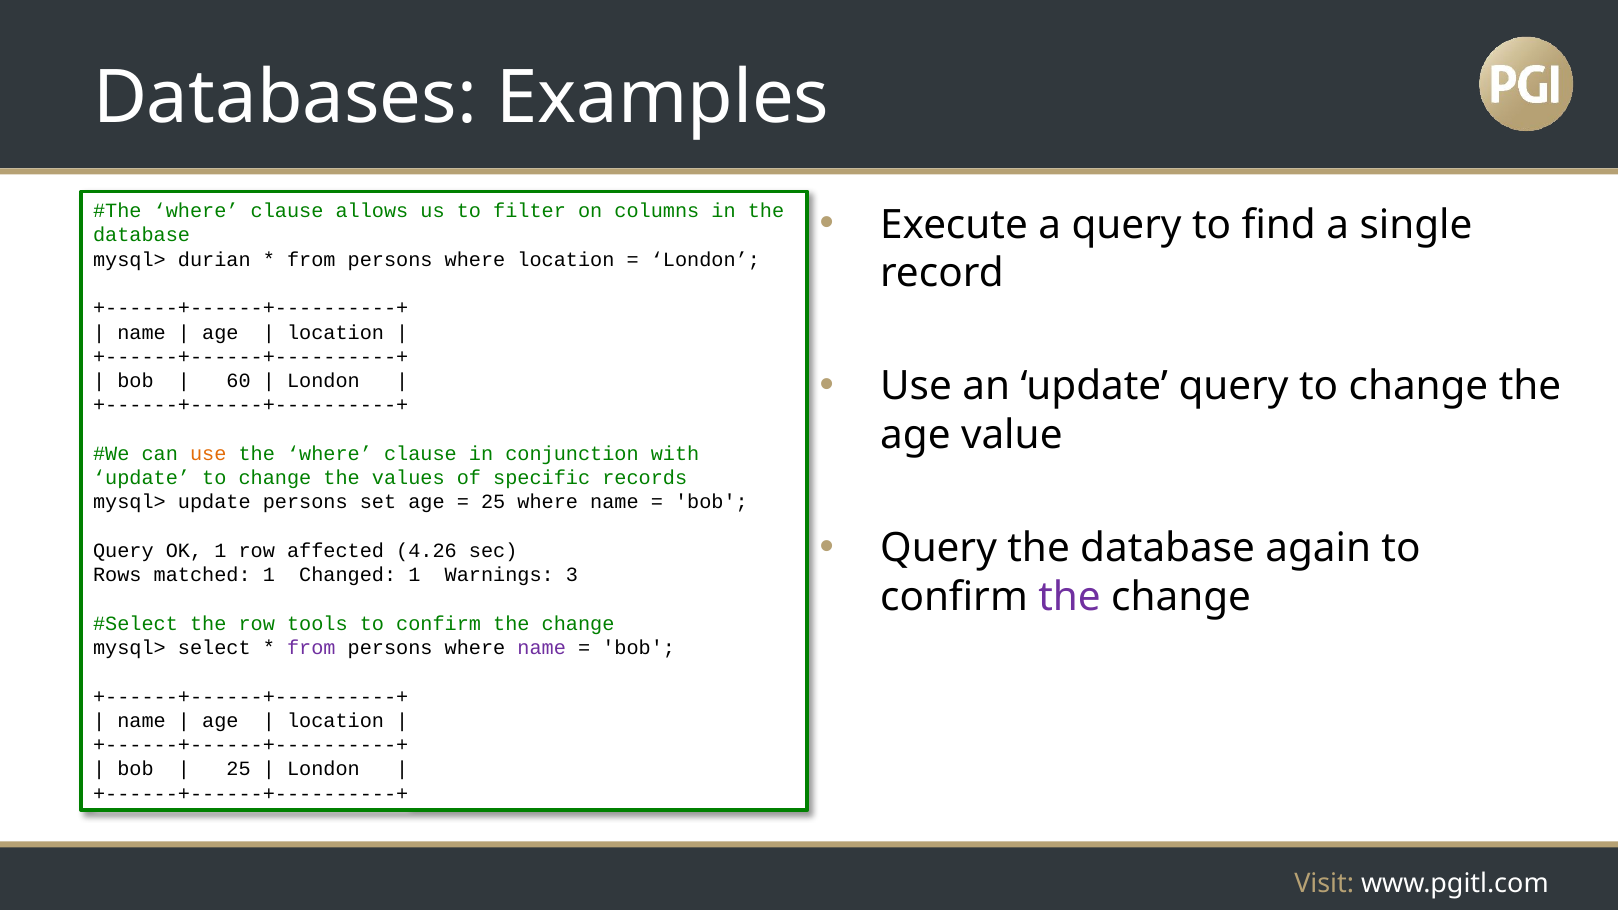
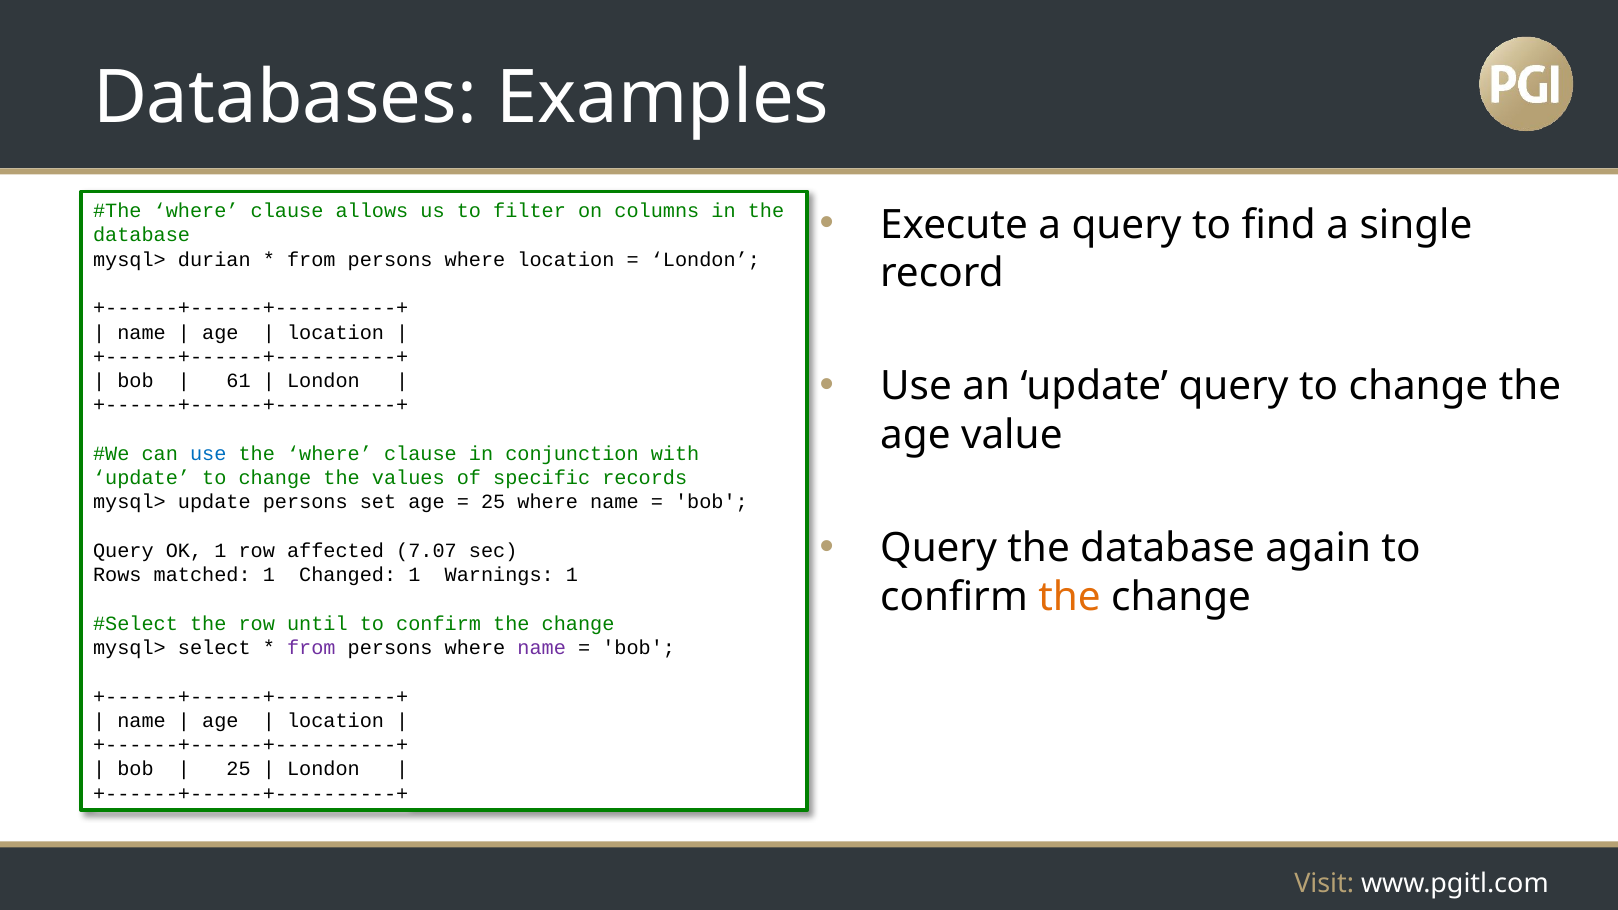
60: 60 -> 61
use at (208, 454) colour: orange -> blue
4.26: 4.26 -> 7.07
Warnings 3: 3 -> 1
the at (1070, 597) colour: purple -> orange
tools: tools -> until
